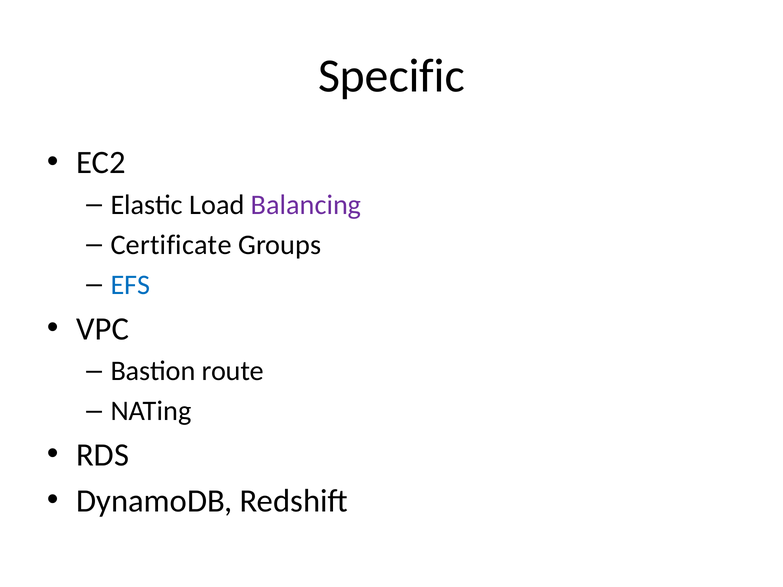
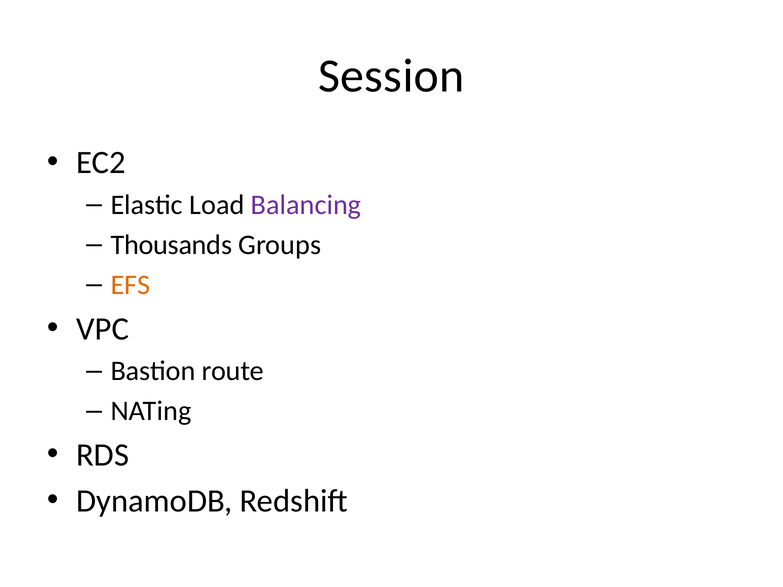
Specific: Specific -> Session
Certificate: Certificate -> Thousands
EFS colour: blue -> orange
